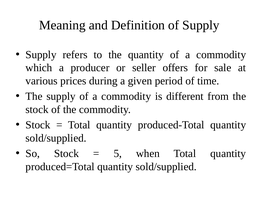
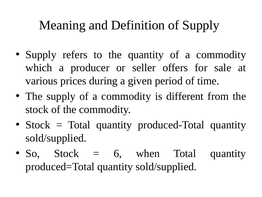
5: 5 -> 6
